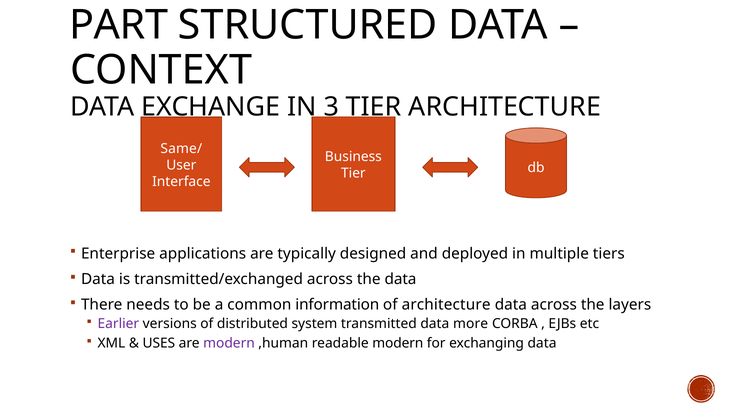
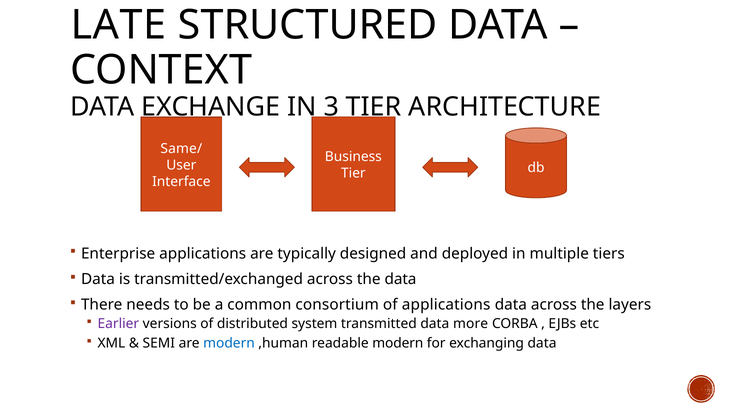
PART: PART -> LATE
information: information -> consortium
of architecture: architecture -> applications
USES: USES -> SEMI
modern at (229, 344) colour: purple -> blue
